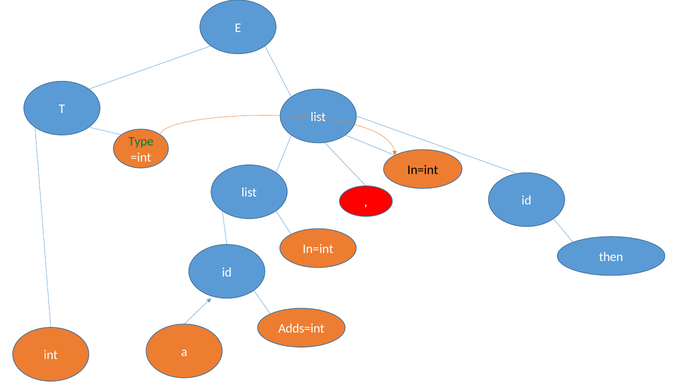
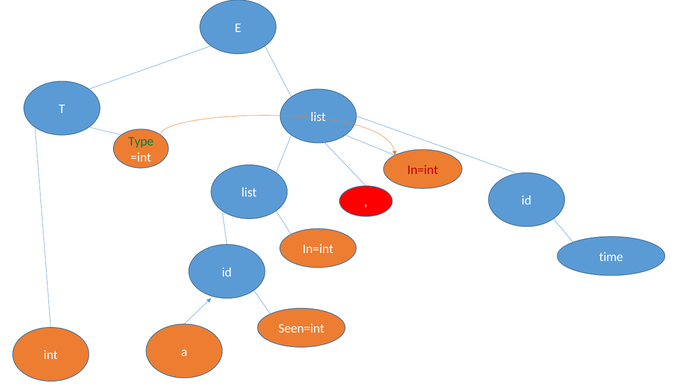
In=int at (423, 170) colour: black -> red
then: then -> time
Adds=int: Adds=int -> Seen=int
